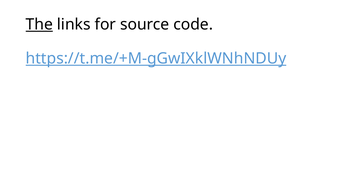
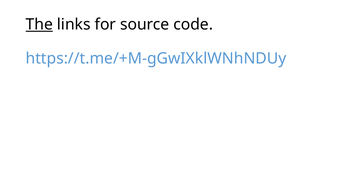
https://t.me/+M-gGwIXklWNhNDUy underline: present -> none
